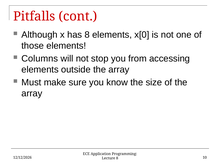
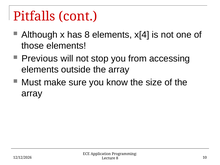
x[0: x[0 -> x[4
Columns: Columns -> Previous
